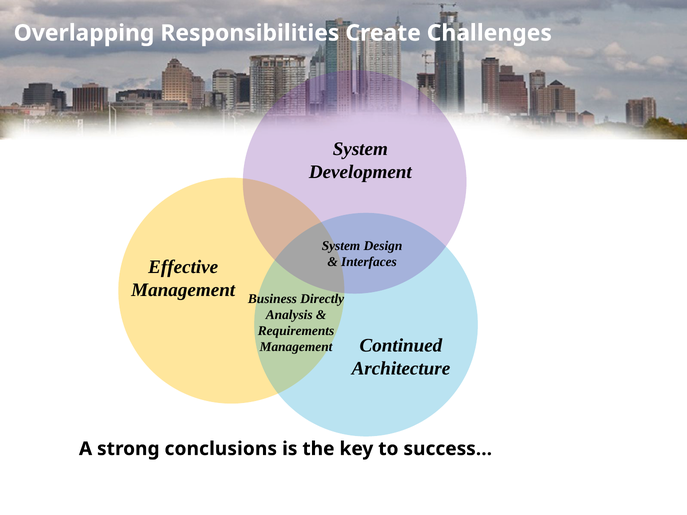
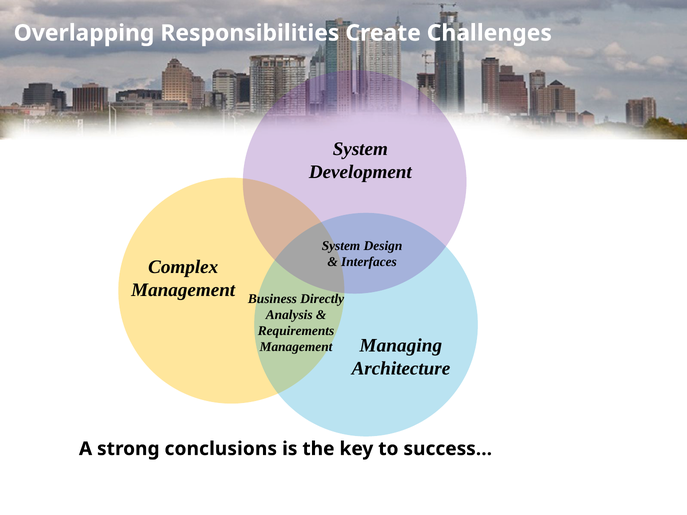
Effective: Effective -> Complex
Continued: Continued -> Managing
